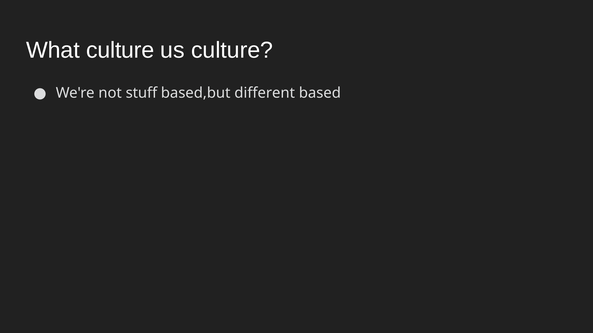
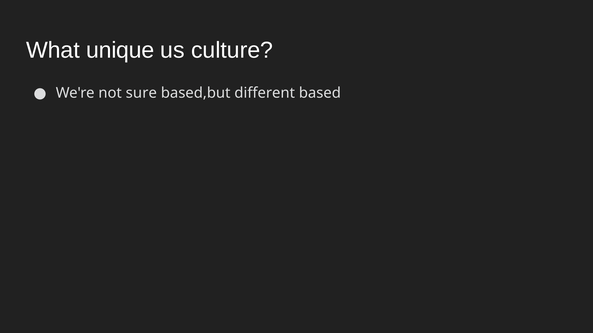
What culture: culture -> unique
stuff: stuff -> sure
